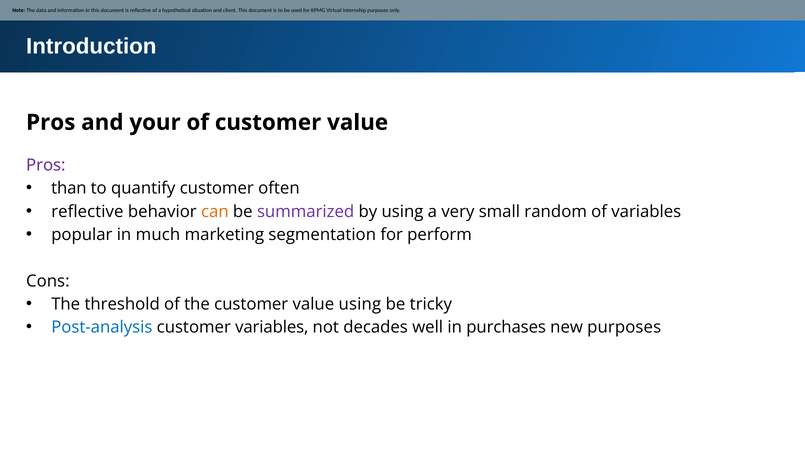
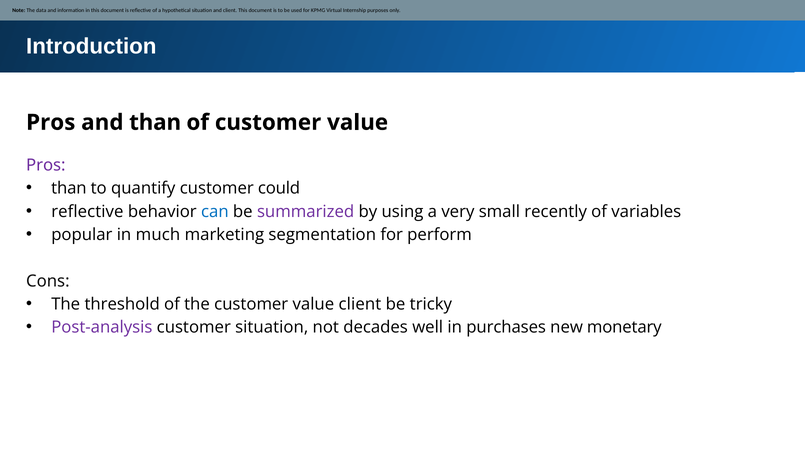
and your: your -> than
often: often -> could
can colour: orange -> blue
random: random -> recently
value using: using -> client
Post-analysis colour: blue -> purple
customer variables: variables -> situation
new purposes: purposes -> monetary
